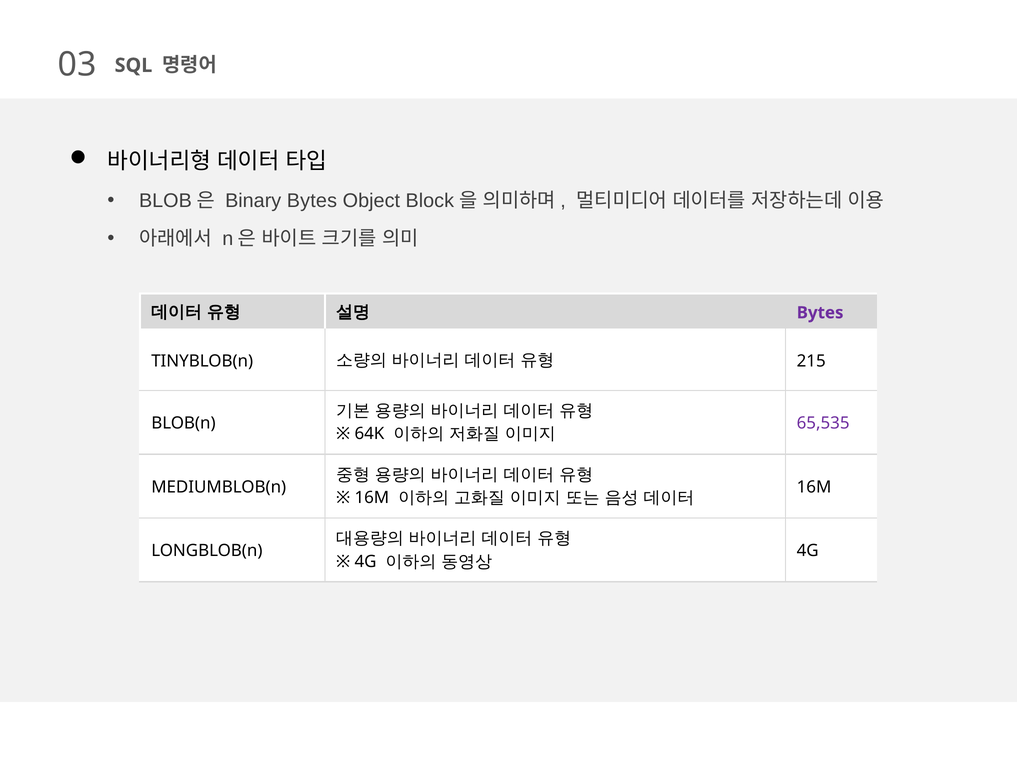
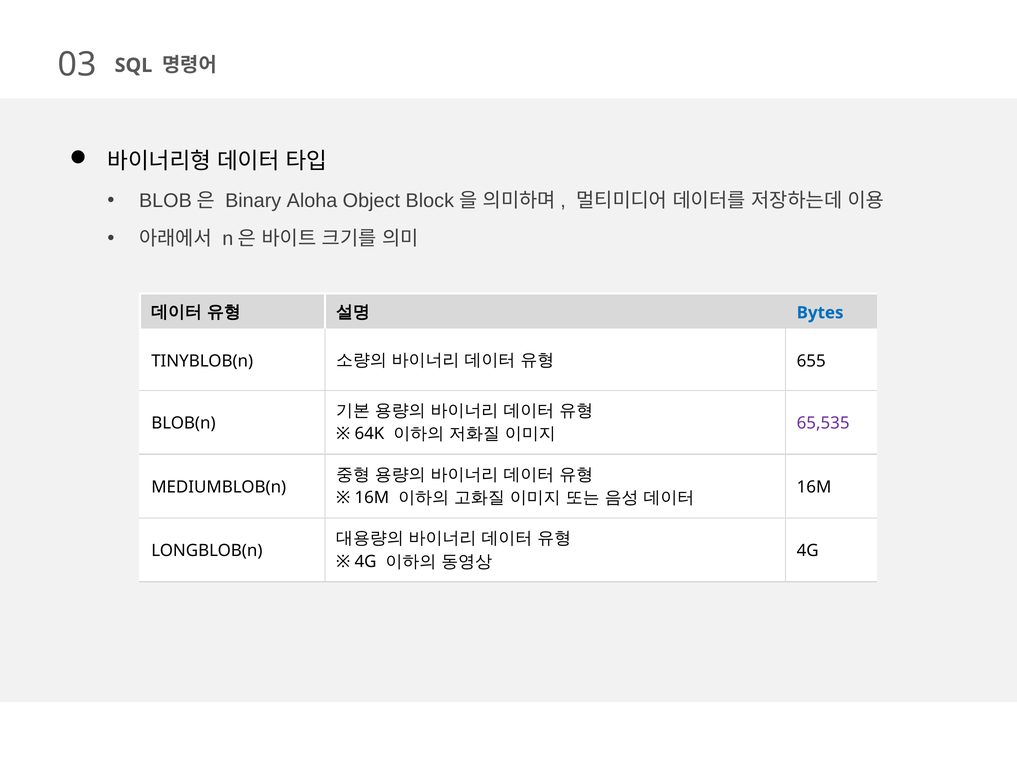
Binary Bytes: Bytes -> Aloha
Bytes at (820, 313) colour: purple -> blue
215: 215 -> 655
